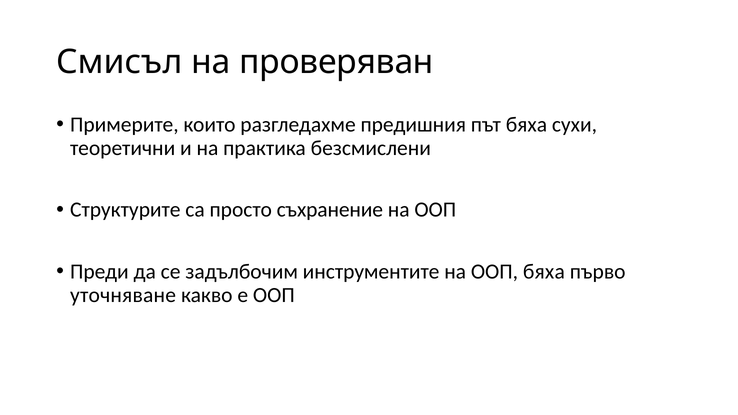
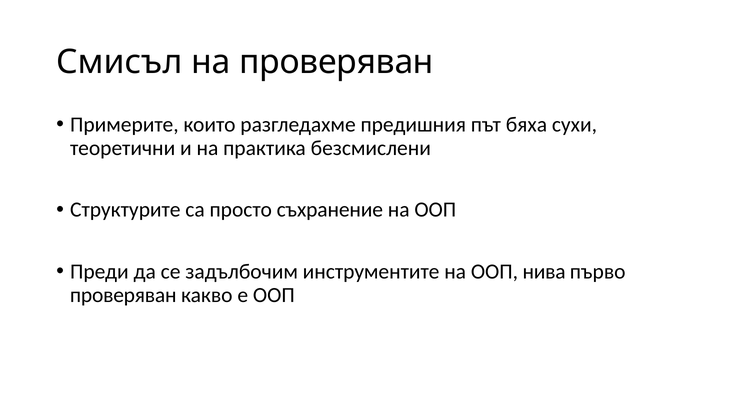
ООП бяха: бяха -> нива
уточняване at (123, 295): уточняване -> проверяван
